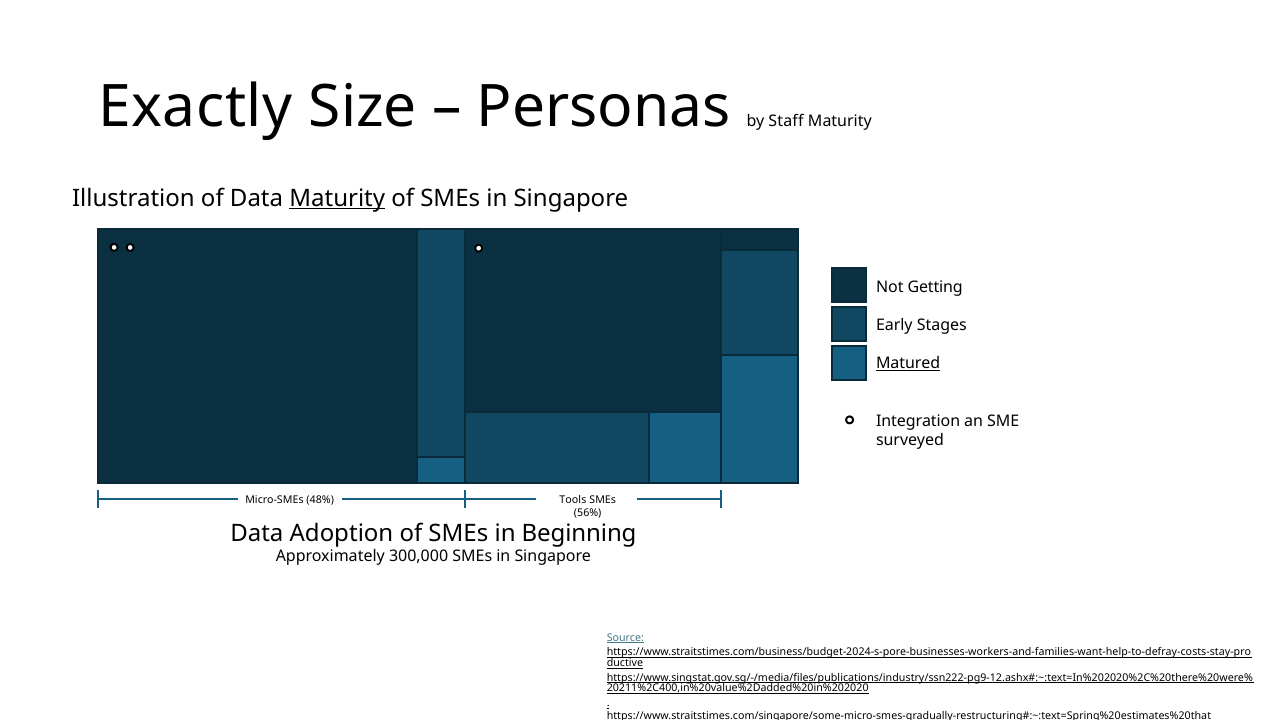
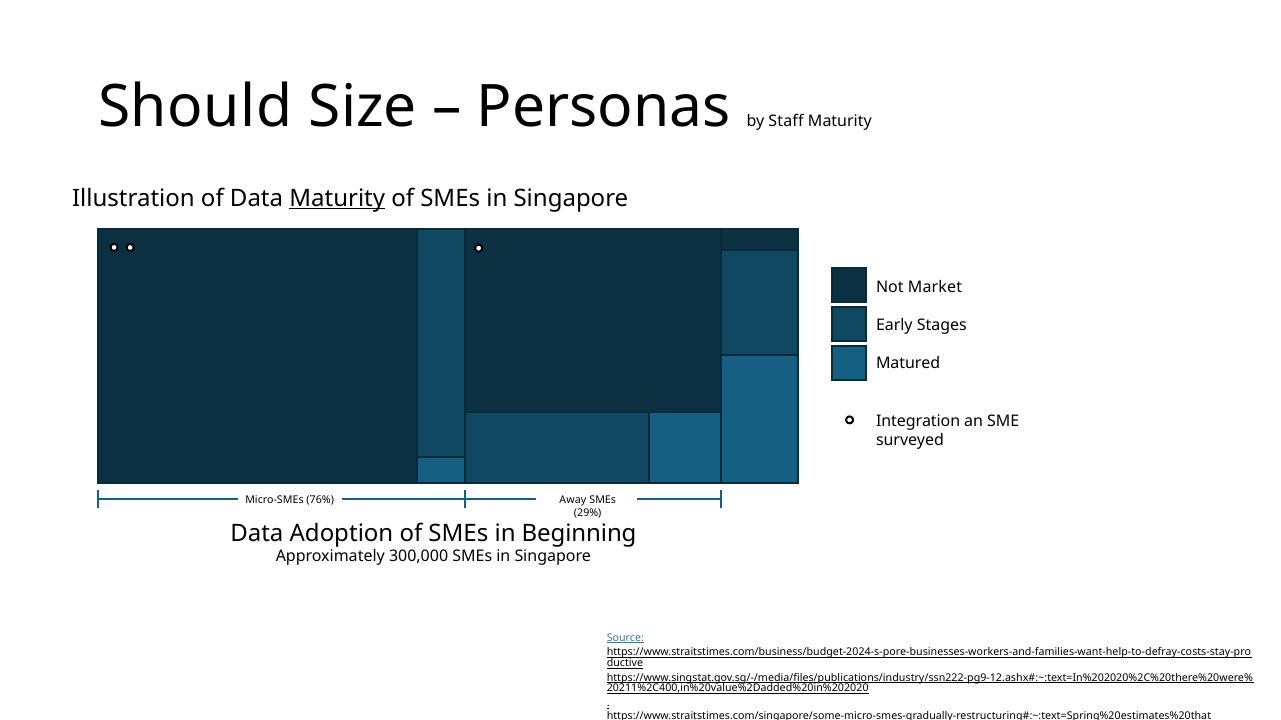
Exactly: Exactly -> Should
Getting: Getting -> Market
Matured underline: present -> none
48%: 48% -> 76%
Tools: Tools -> Away
56%: 56% -> 29%
